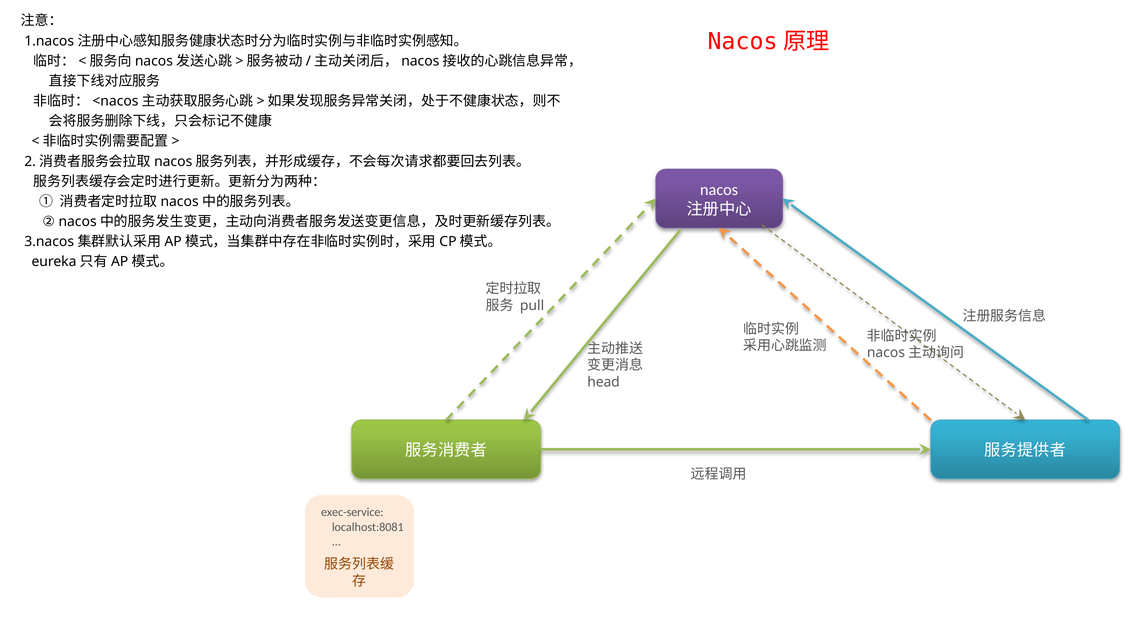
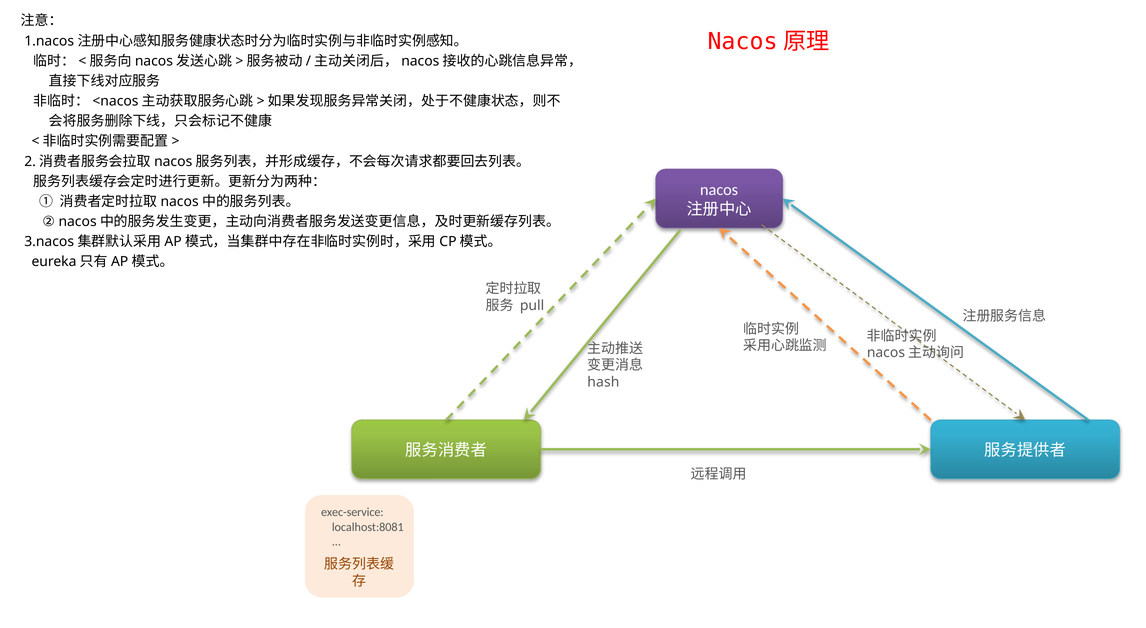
head: head -> hash
